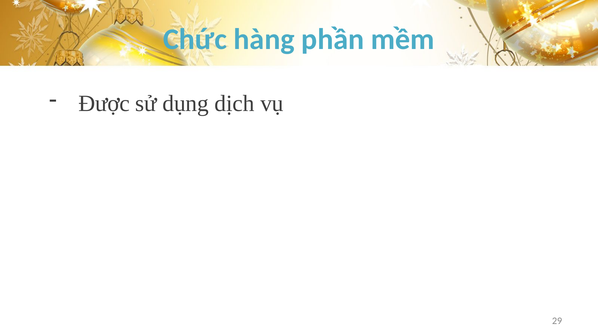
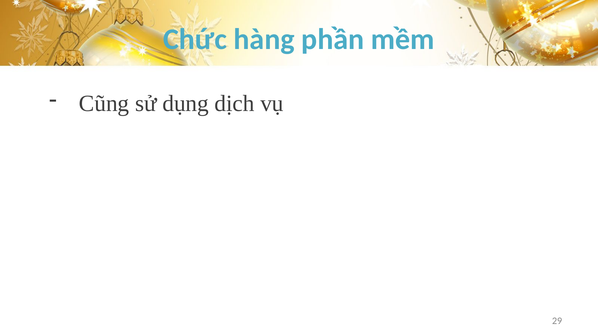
Được: Được -> Cũng
